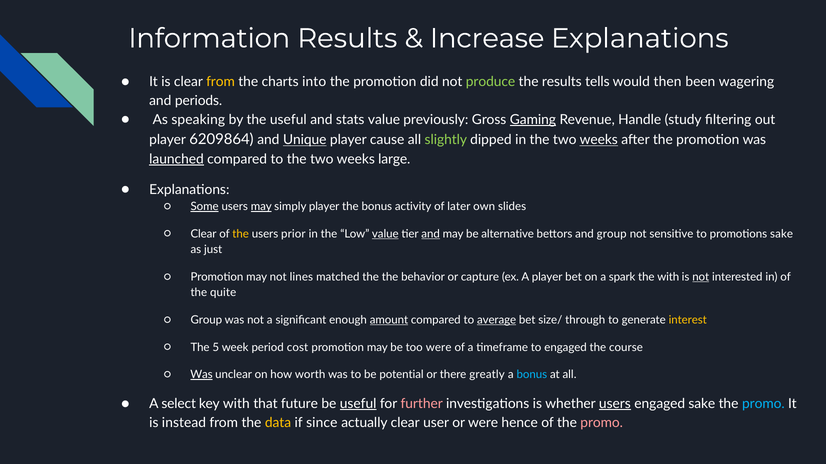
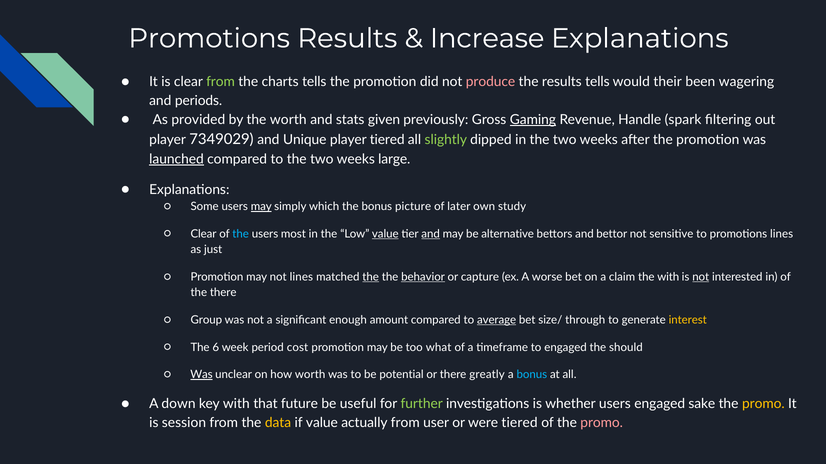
Information at (209, 38): Information -> Promotions
from at (220, 82) colour: yellow -> light green
charts into: into -> tells
produce colour: light green -> pink
then: then -> their
speaking: speaking -> provided
the useful: useful -> worth
stats value: value -> given
study: study -> spark
6209864: 6209864 -> 7349029
Unique underline: present -> none
player cause: cause -> tiered
weeks at (599, 140) underline: present -> none
Some underline: present -> none
simply player: player -> which
activity: activity -> picture
slides: slides -> study
the at (241, 234) colour: yellow -> light blue
prior: prior -> most
and group: group -> bettor
promotions sake: sake -> lines
the at (371, 277) underline: none -> present
behavior underline: none -> present
A player: player -> worse
spark: spark -> claim
the quite: quite -> there
amount underline: present -> none
5: 5 -> 6
too were: were -> what
course: course -> should
select: select -> down
useful at (358, 404) underline: present -> none
further colour: pink -> light green
users at (615, 404) underline: present -> none
promo at (763, 404) colour: light blue -> yellow
instead: instead -> session
if since: since -> value
actually clear: clear -> from
were hence: hence -> tiered
